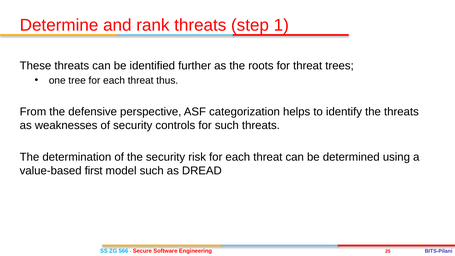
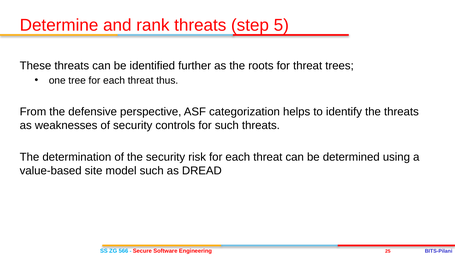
1: 1 -> 5
first: first -> site
